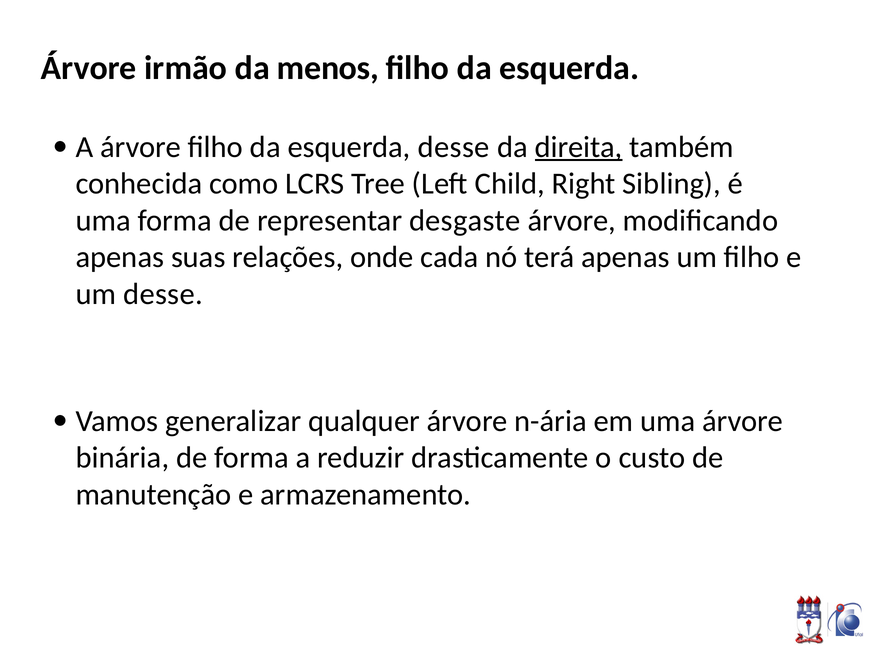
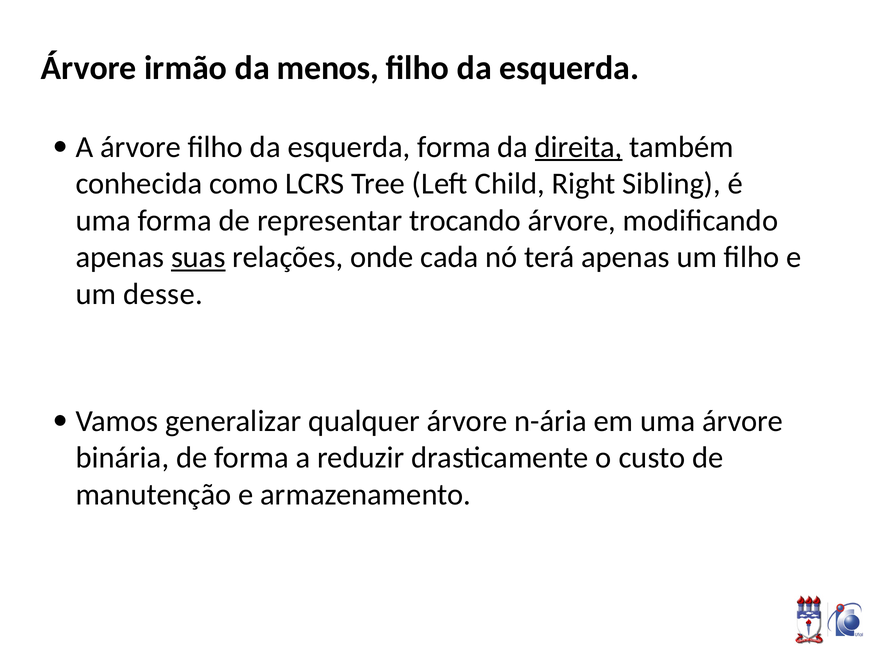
esquerda desse: desse -> forma
desgaste: desgaste -> trocando
suas underline: none -> present
